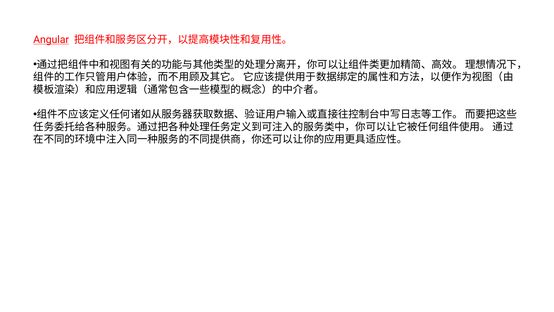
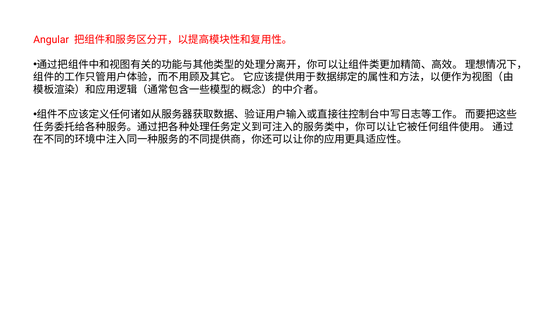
Angular underline: present -> none
